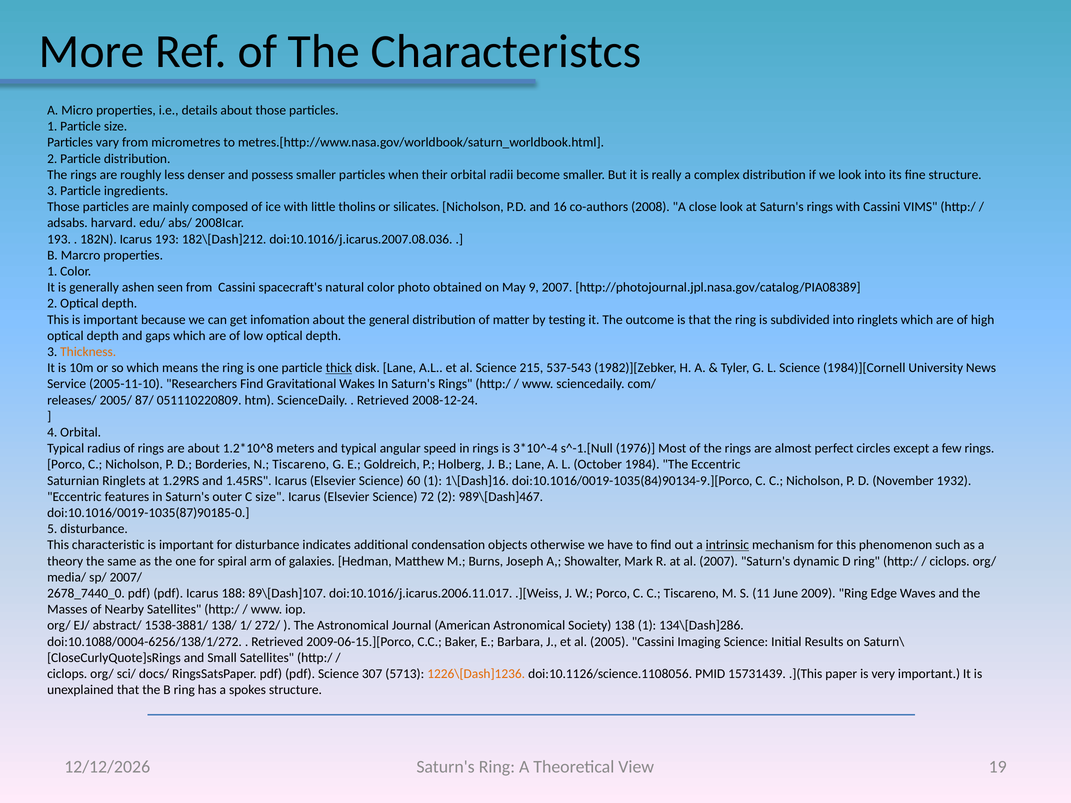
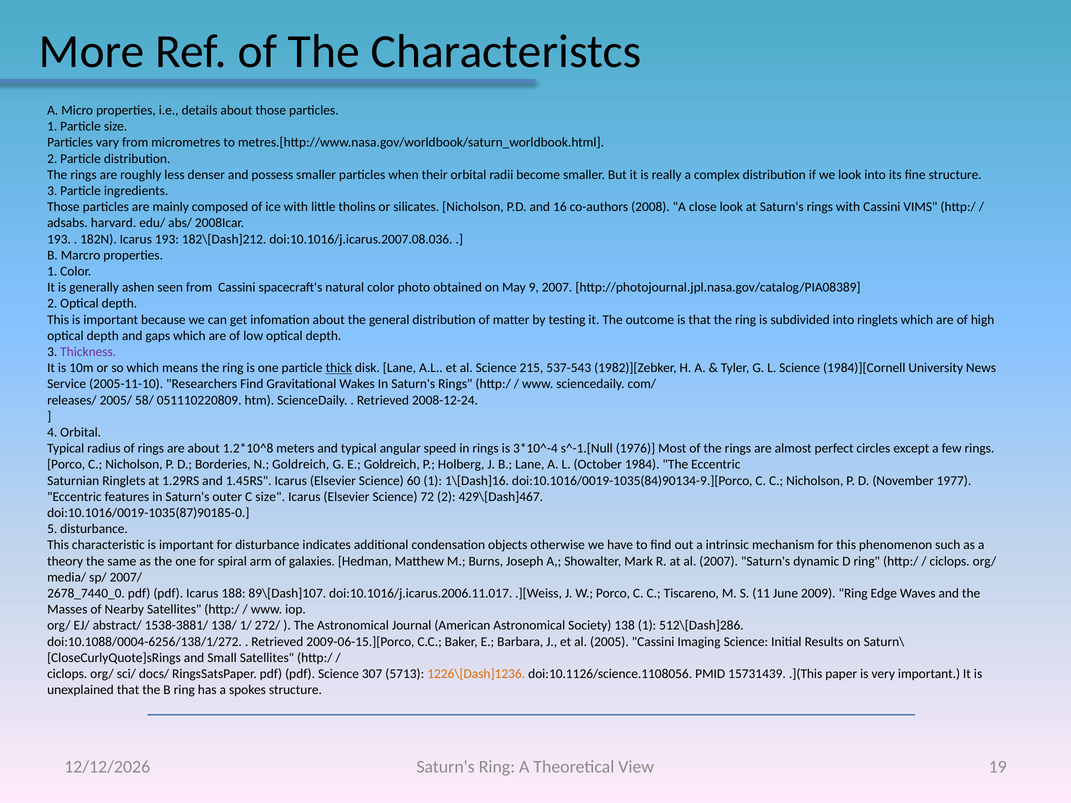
Thickness colour: orange -> purple
87/: 87/ -> 58/
N Tiscareno: Tiscareno -> Goldreich
1932: 1932 -> 1977
989\[Dash]467: 989\[Dash]467 -> 429\[Dash]467
intrinsic underline: present -> none
134\[Dash]286: 134\[Dash]286 -> 512\[Dash]286
